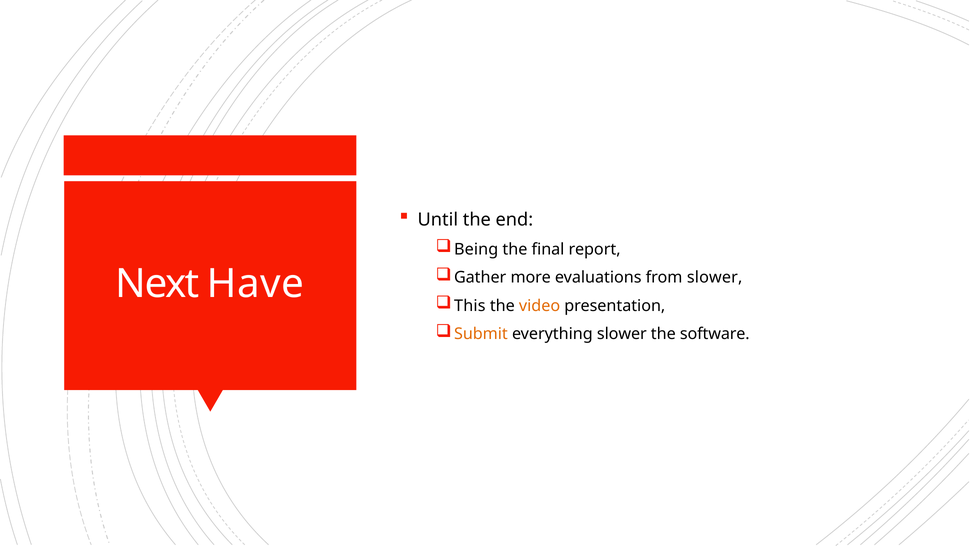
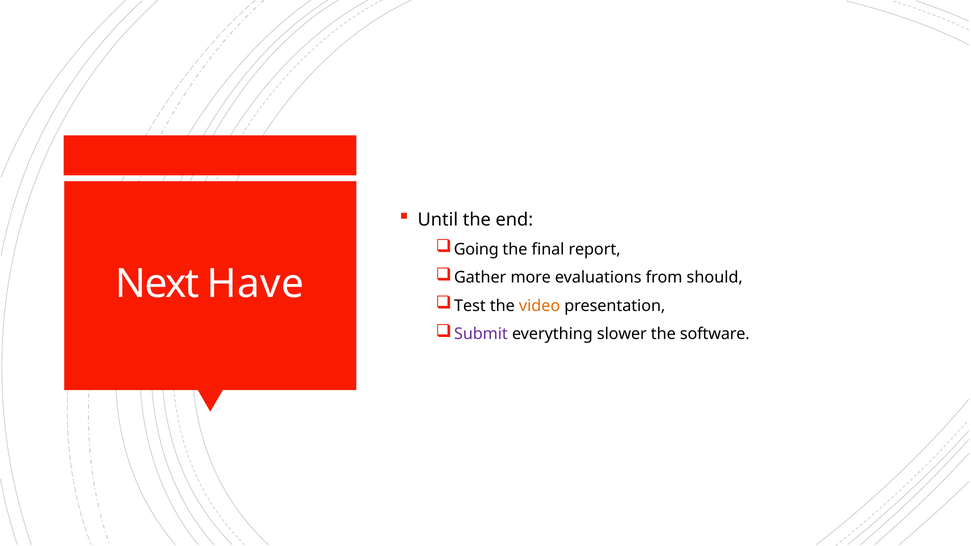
Being: Being -> Going
from slower: slower -> should
This: This -> Test
Submit colour: orange -> purple
